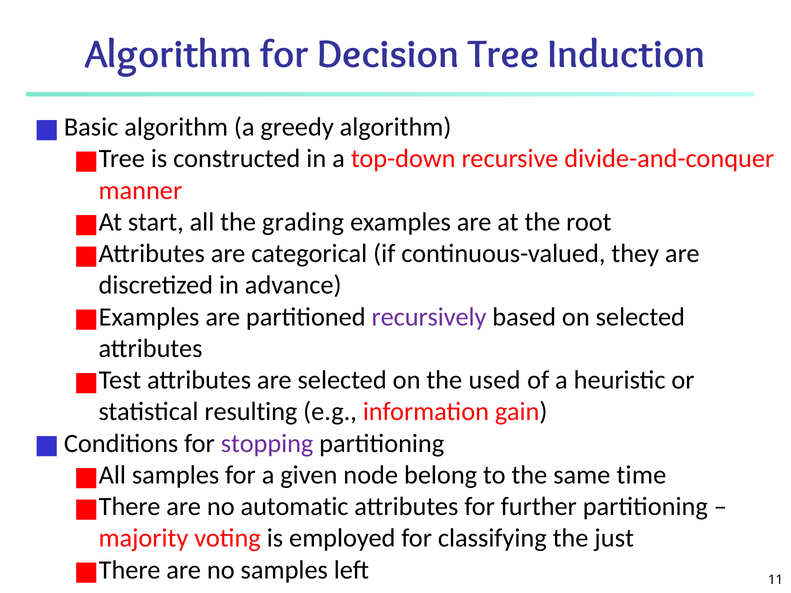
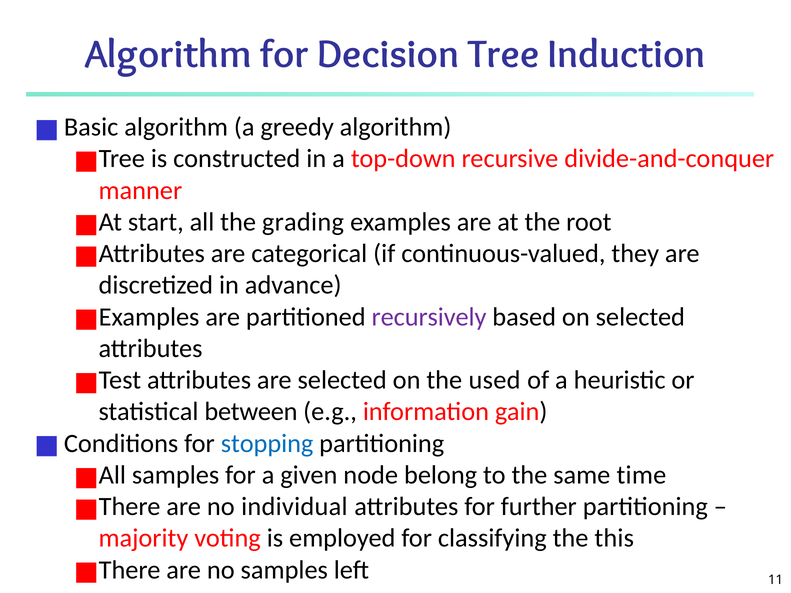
resulting: resulting -> between
stopping colour: purple -> blue
automatic: automatic -> individual
just: just -> this
